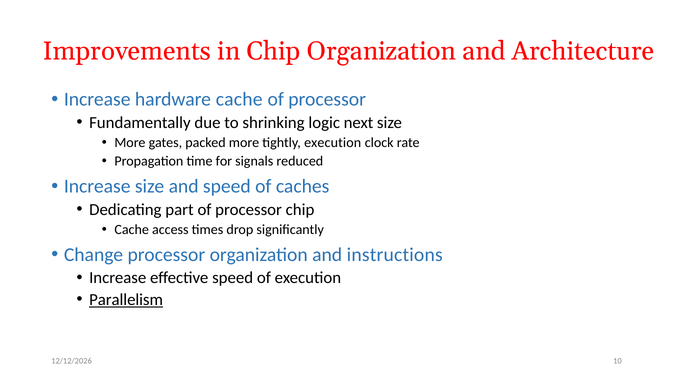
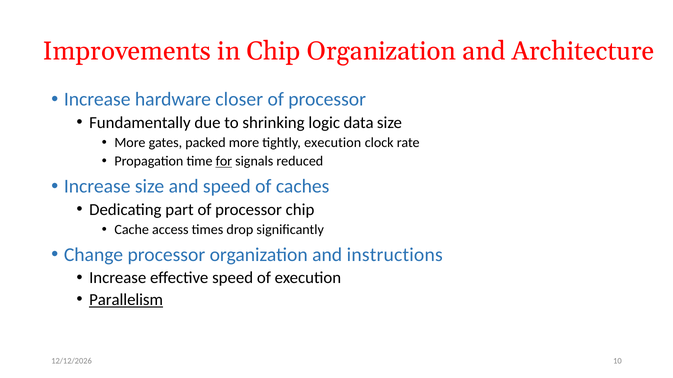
hardware cache: cache -> closer
next: next -> data
for underline: none -> present
